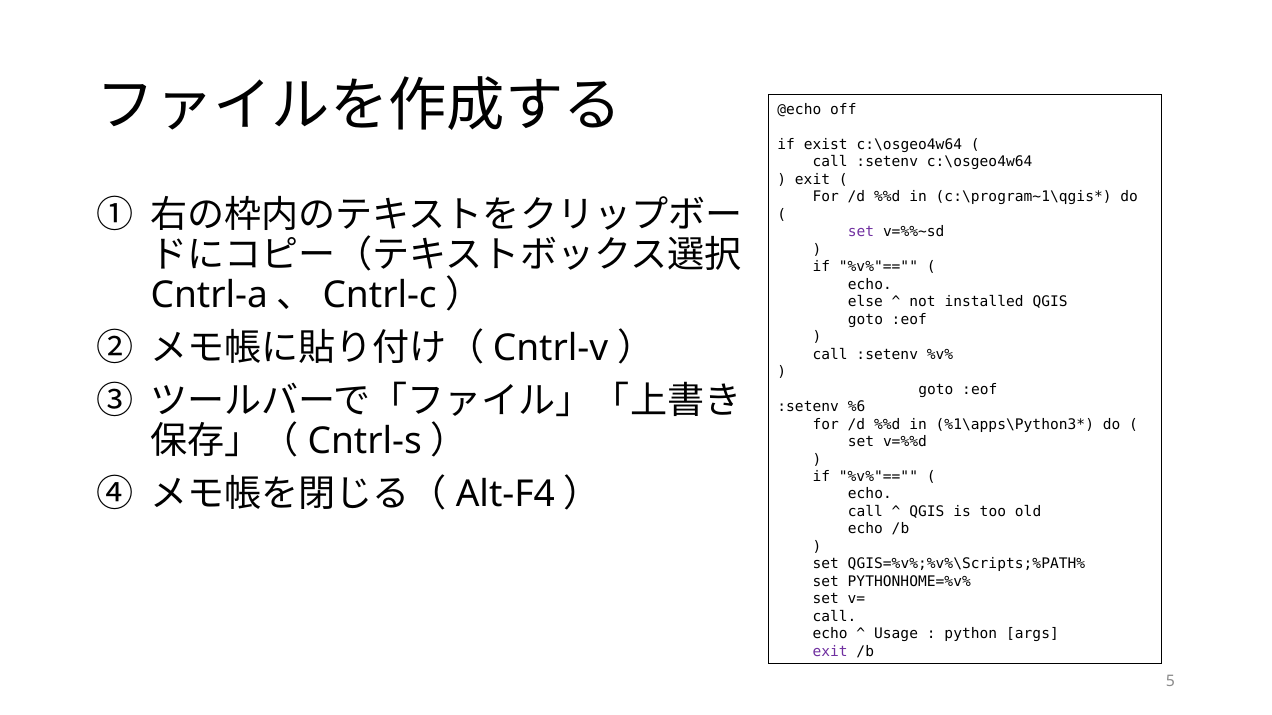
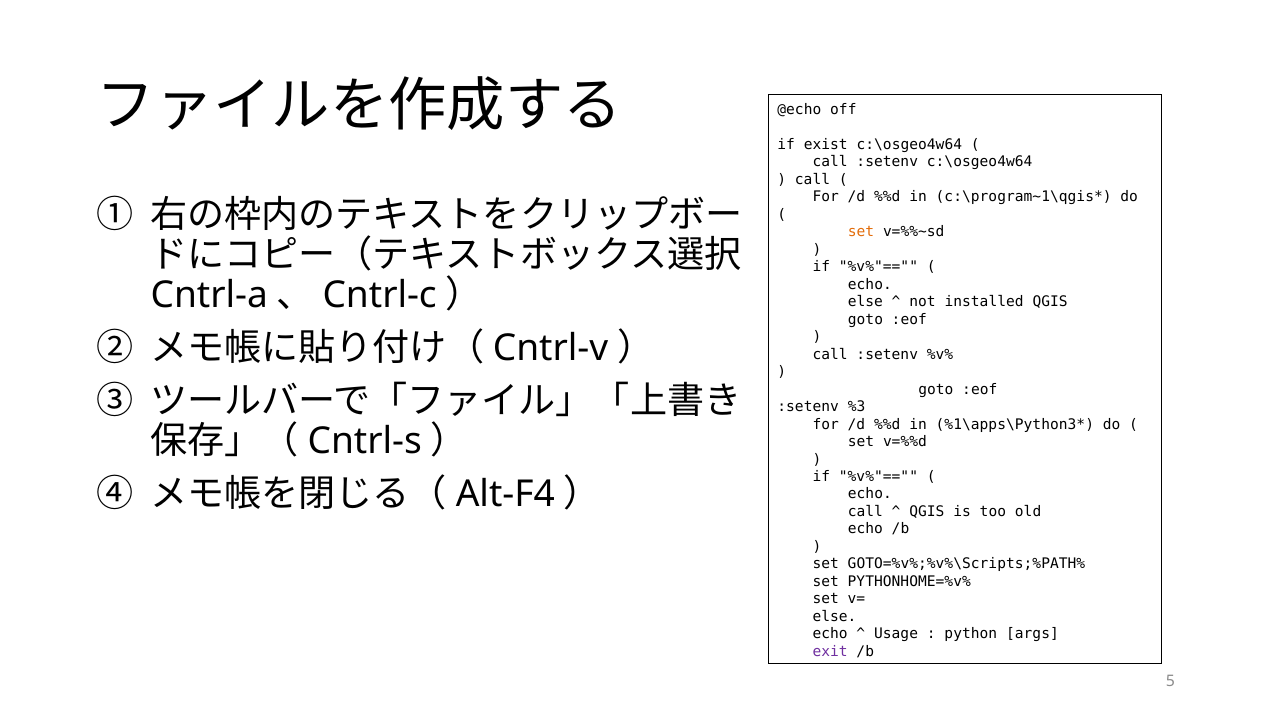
exit at (813, 179): exit -> call
set at (861, 232) colour: purple -> orange
%6: %6 -> %3
QGIS=%v%;%v%\Scripts;%PATH%: QGIS=%v%;%v%\Scripts;%PATH% -> GOTO=%v%;%v%\Scripts;%PATH%
call at (835, 617): call -> else
